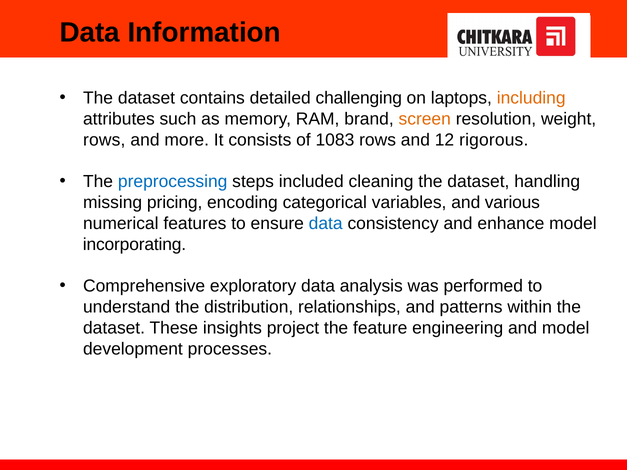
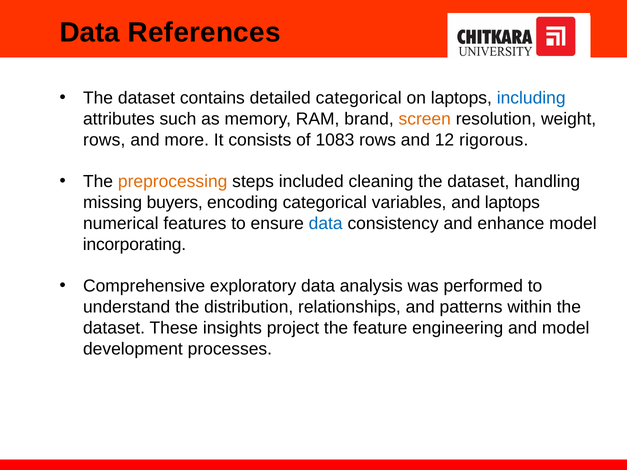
Information: Information -> References
detailed challenging: challenging -> categorical
including colour: orange -> blue
preprocessing colour: blue -> orange
pricing: pricing -> buyers
and various: various -> laptops
